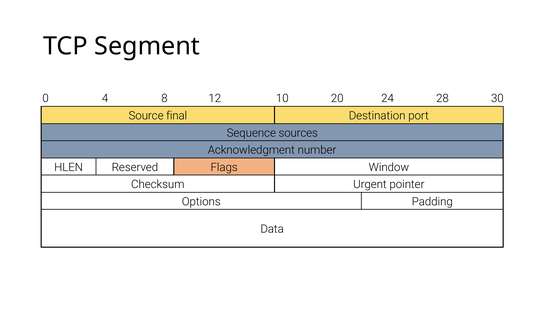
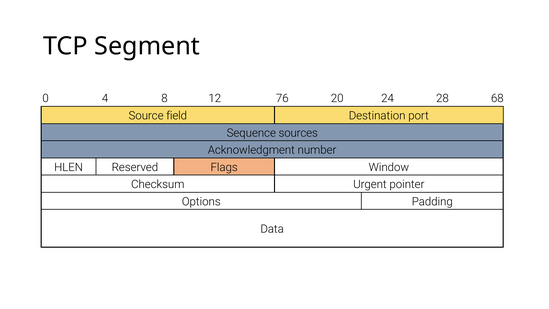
10: 10 -> 76
30: 30 -> 68
final: final -> field
